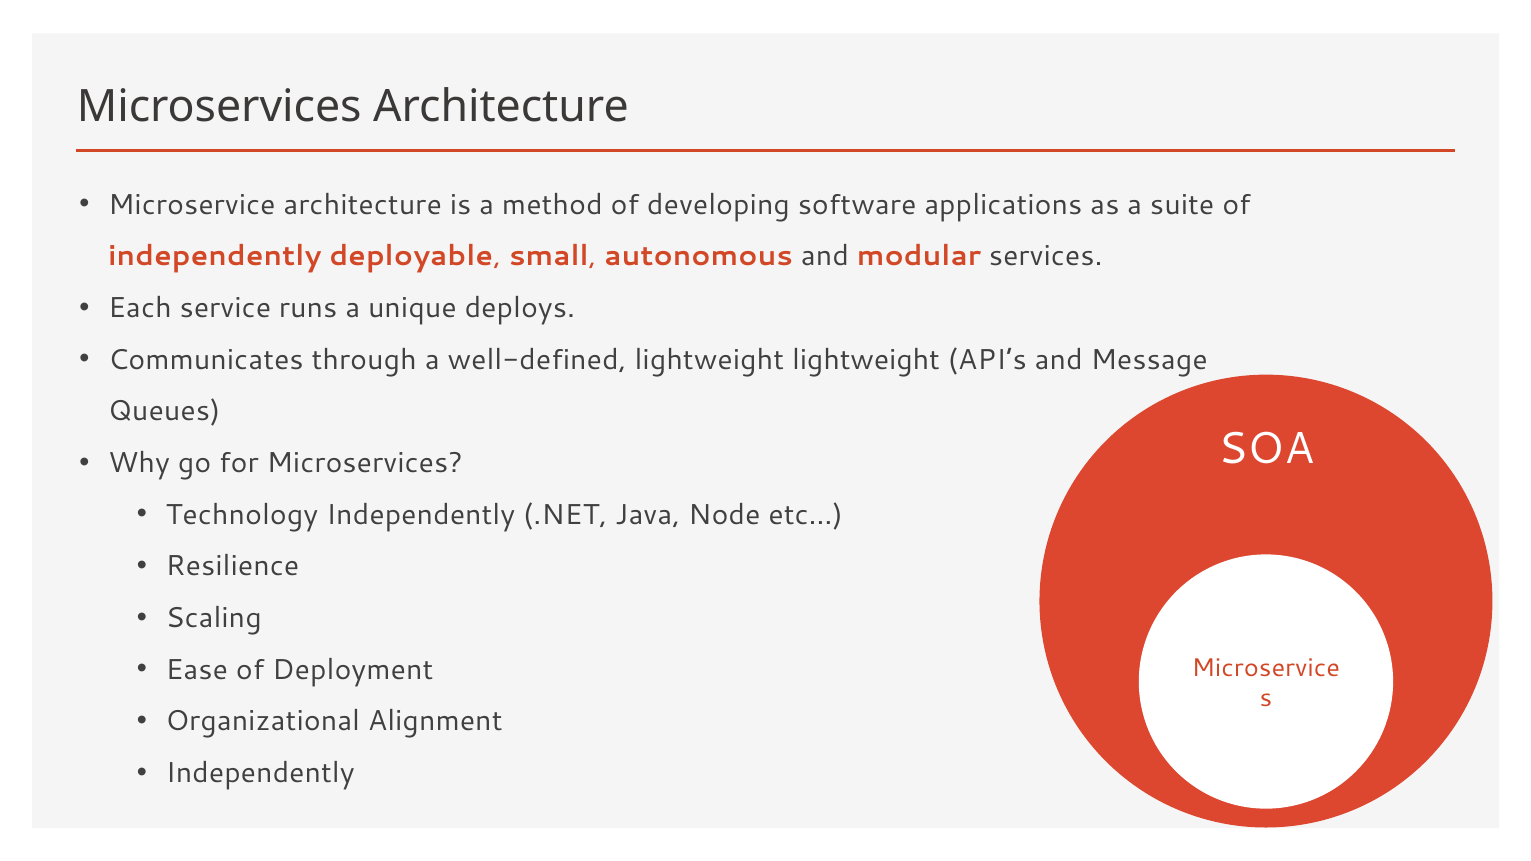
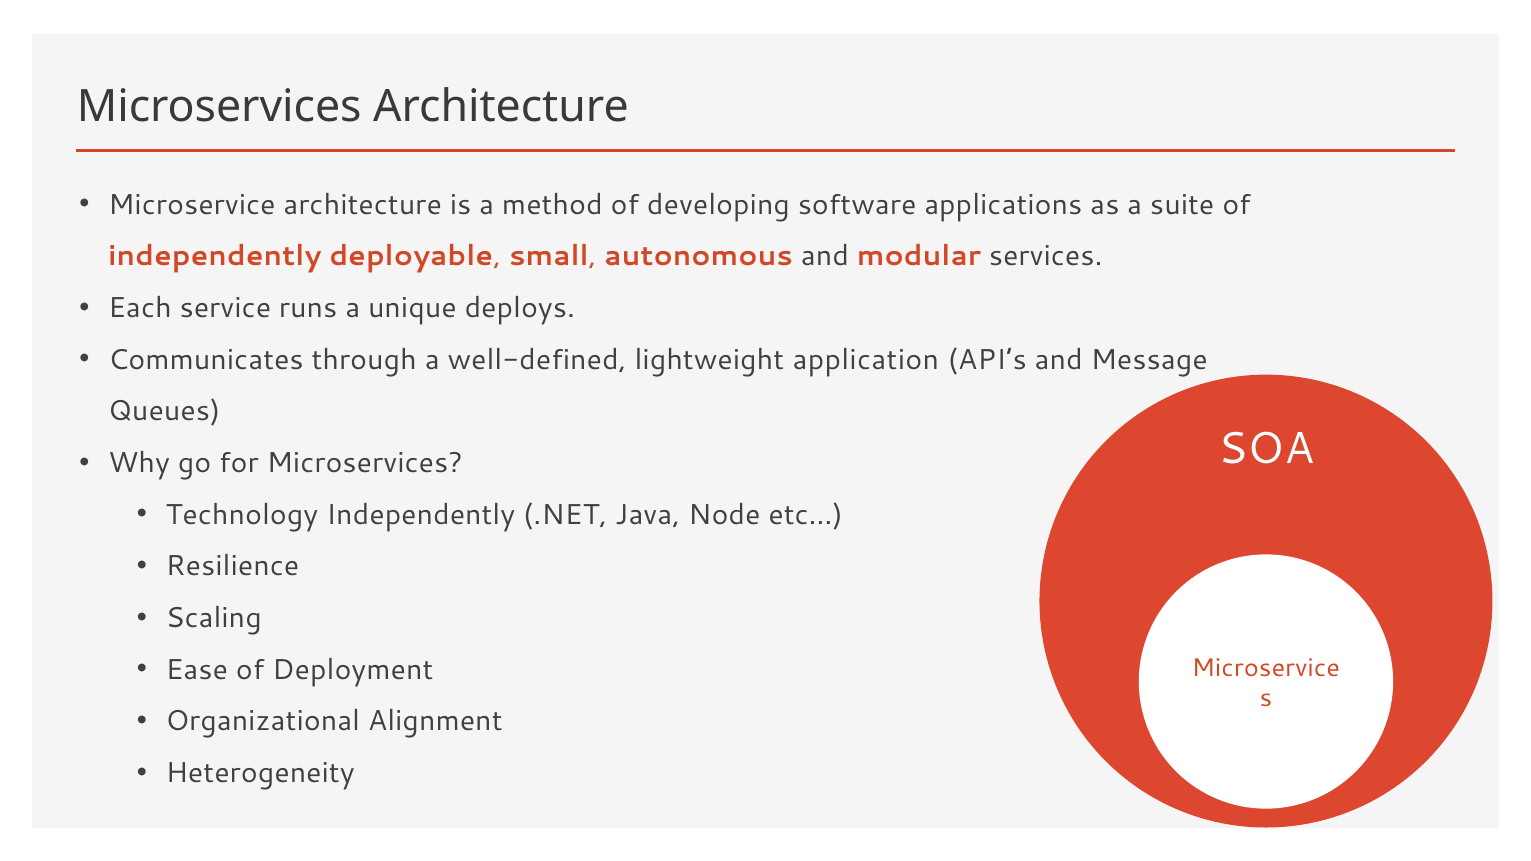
lightweight lightweight: lightweight -> application
Independently at (260, 773): Independently -> Heterogeneity
